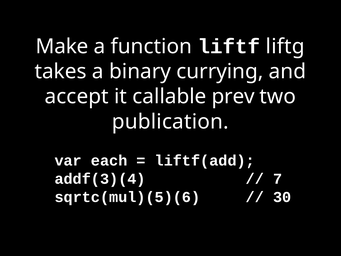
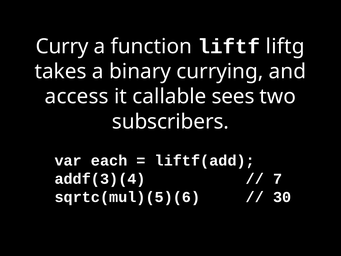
Make: Make -> Curry
accept: accept -> access
prev: prev -> sees
publication: publication -> subscribers
